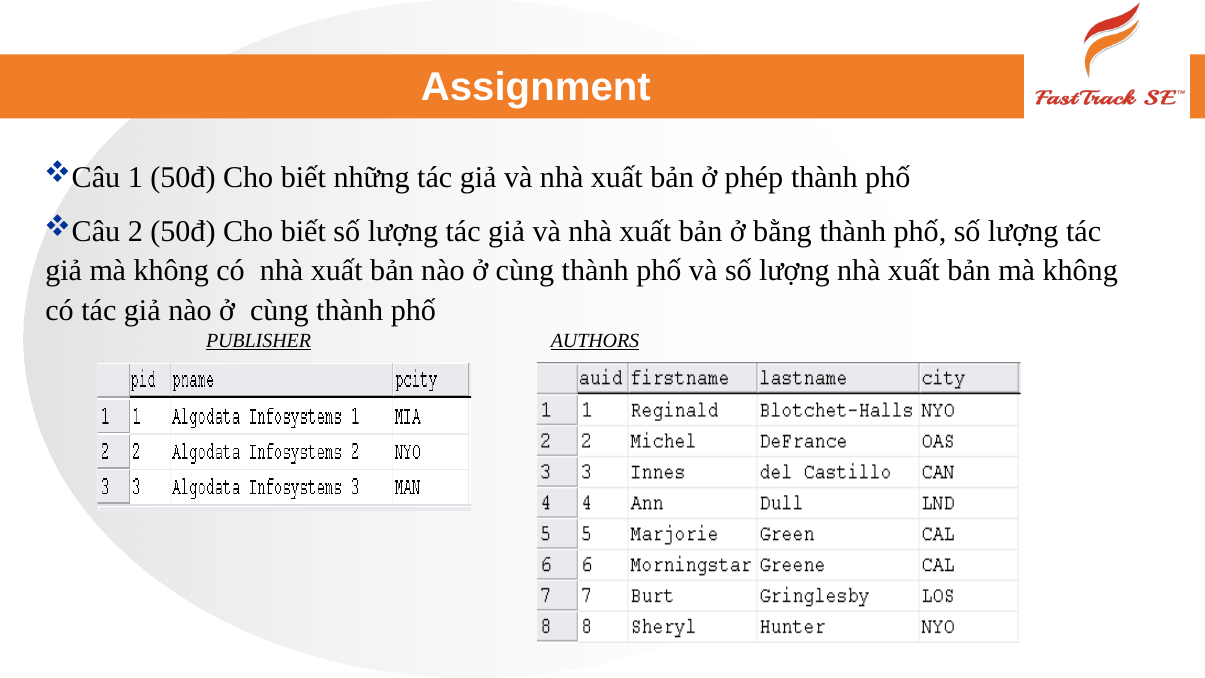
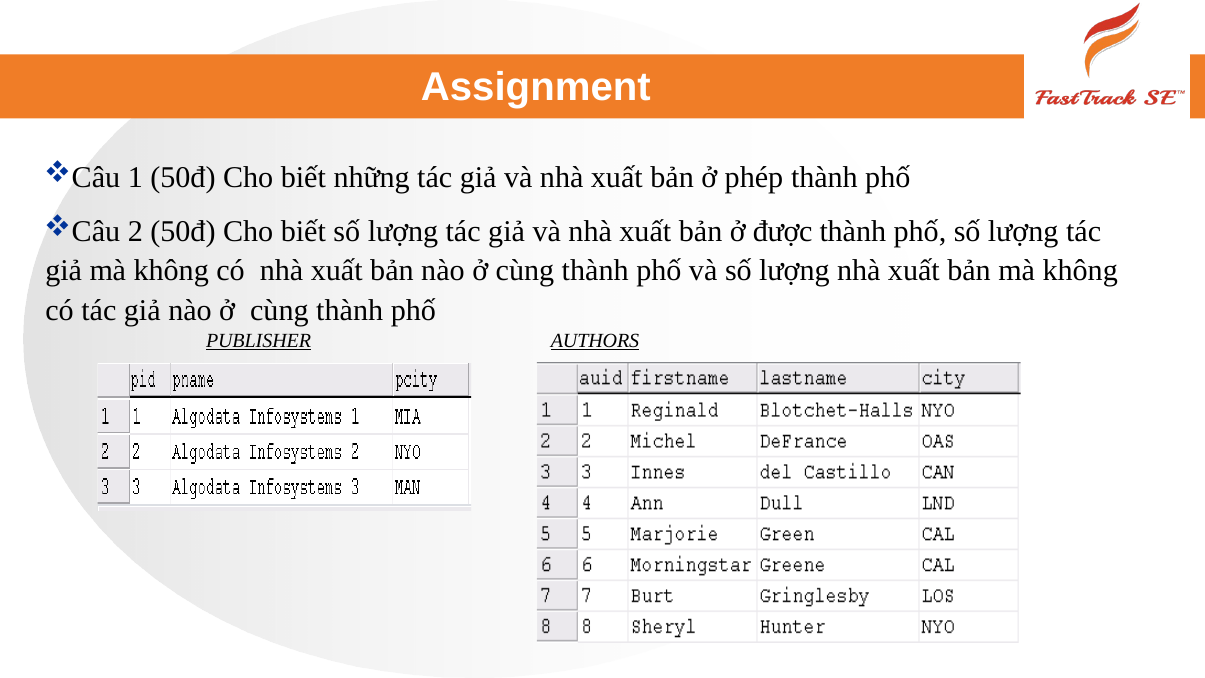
bằng: bằng -> được
